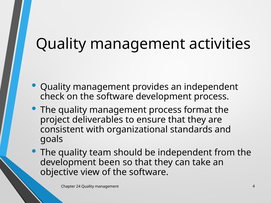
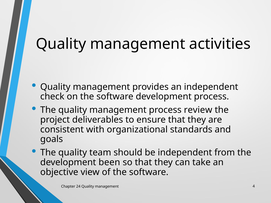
format: format -> review
